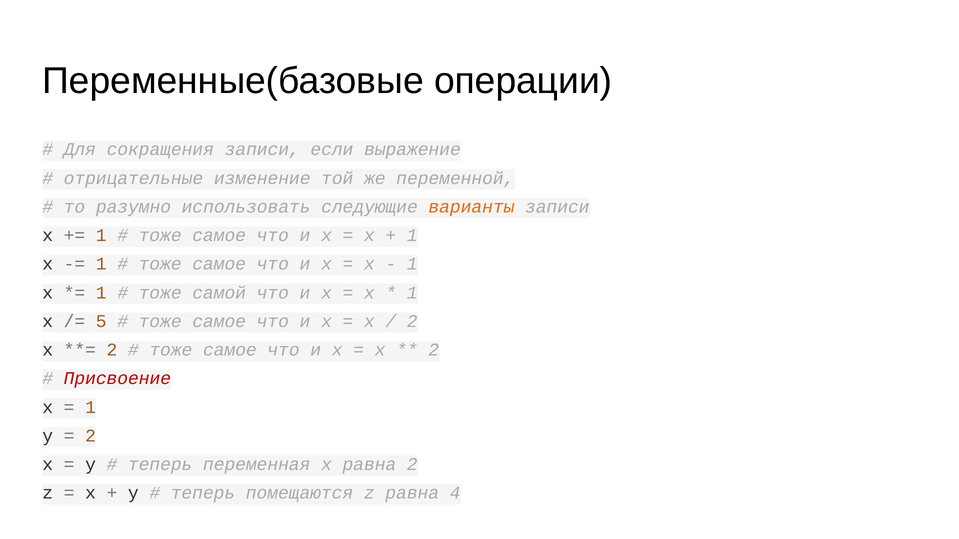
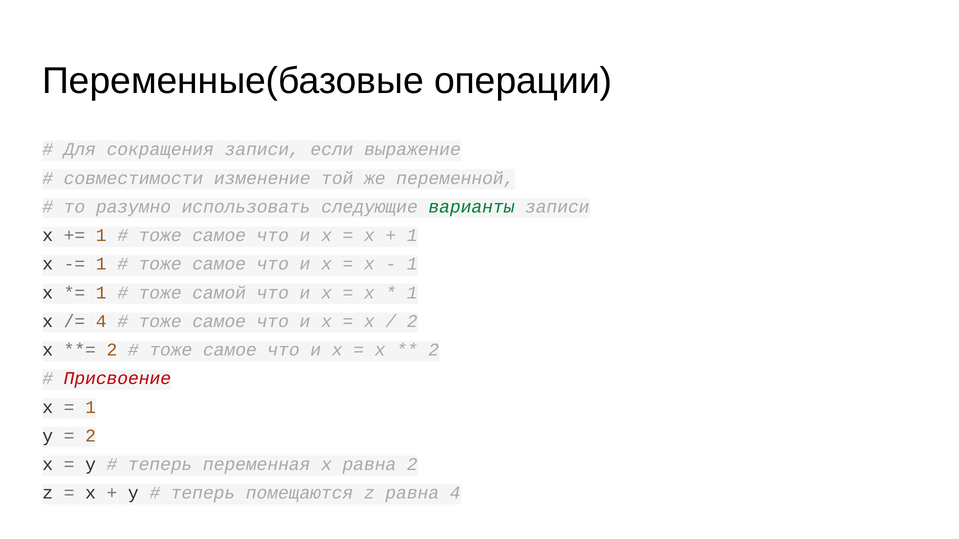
отрицательные: отрицательные -> совместимости
варианты colour: orange -> green
5 at (101, 322): 5 -> 4
